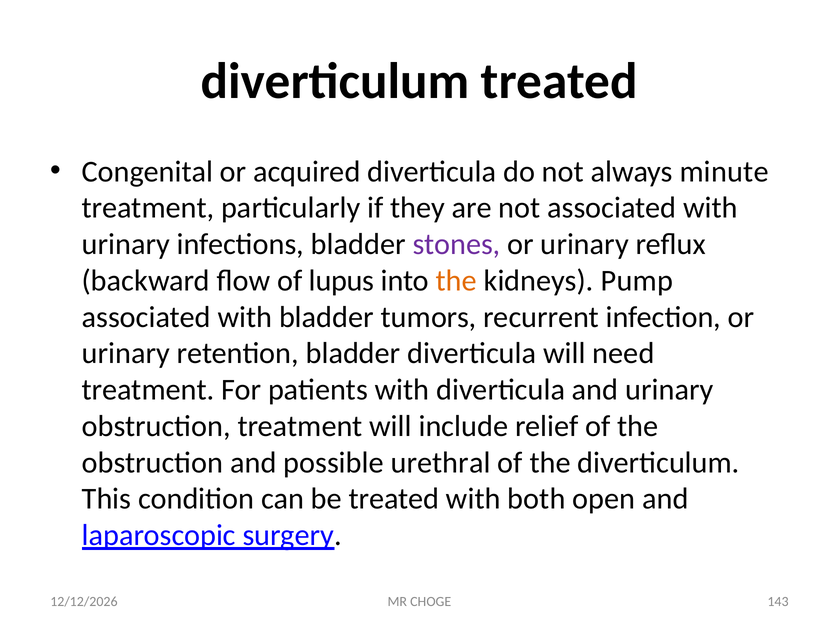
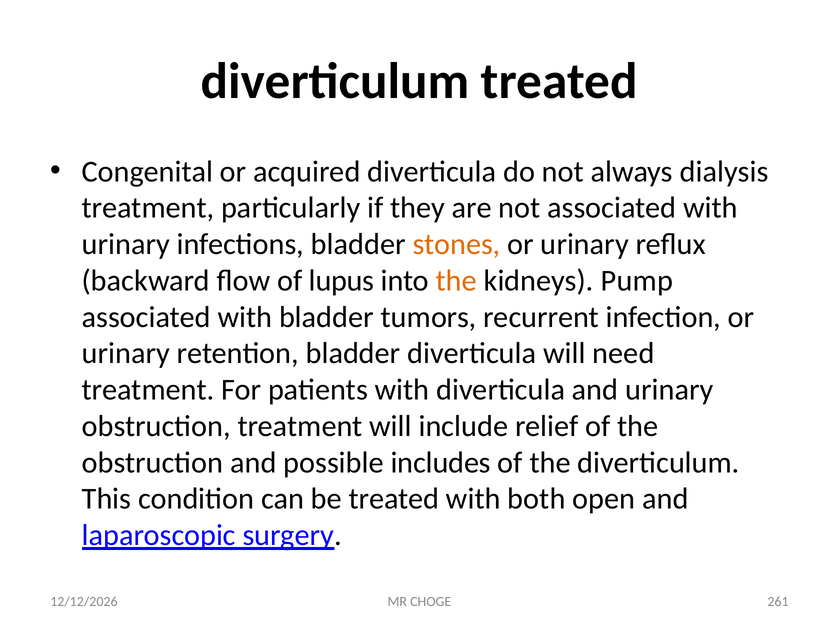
minute: minute -> dialysis
stones colour: purple -> orange
urethral: urethral -> includes
143: 143 -> 261
